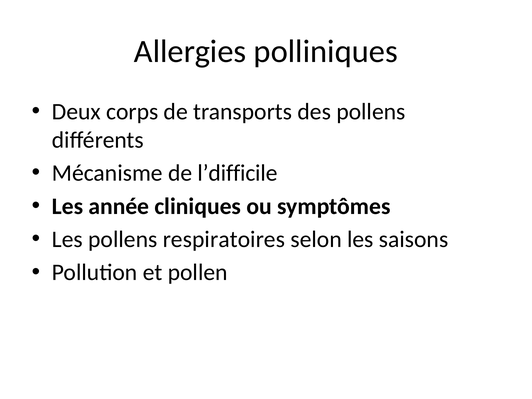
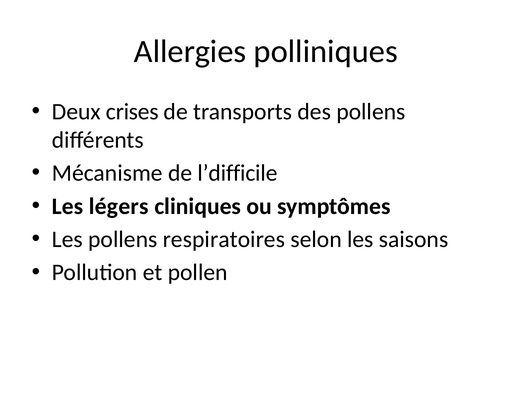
corps: corps -> crises
année: année -> légers
